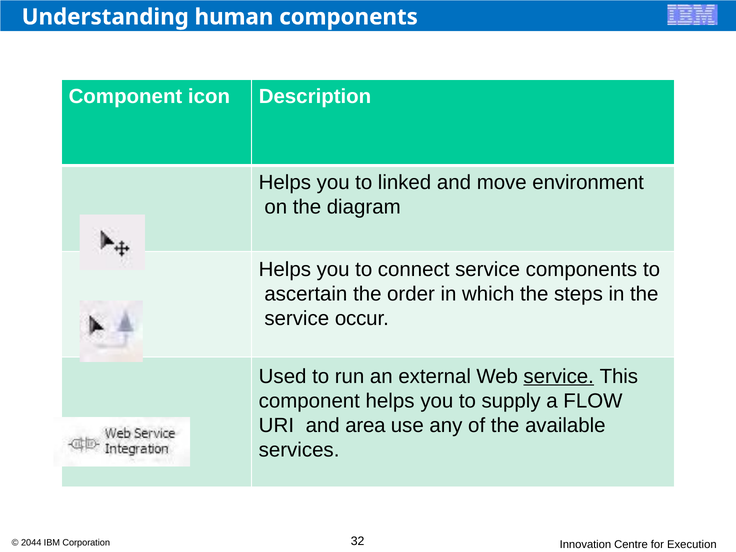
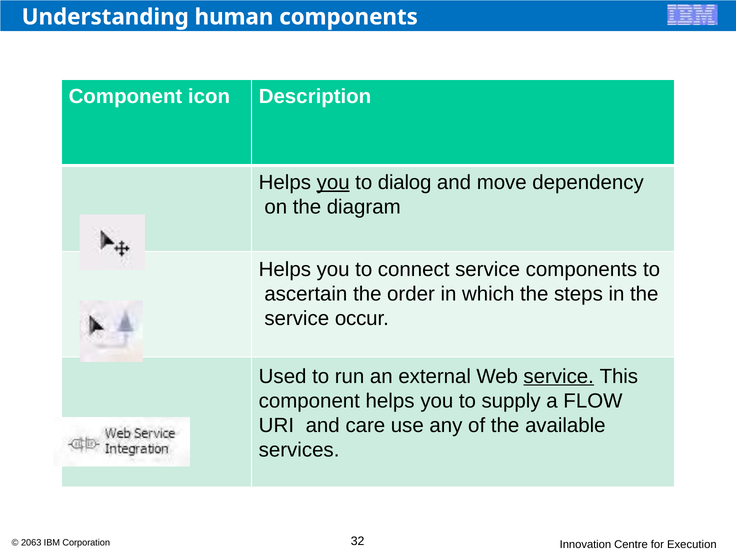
you at (333, 182) underline: none -> present
linked: linked -> dialog
environment: environment -> dependency
area: area -> care
2044: 2044 -> 2063
